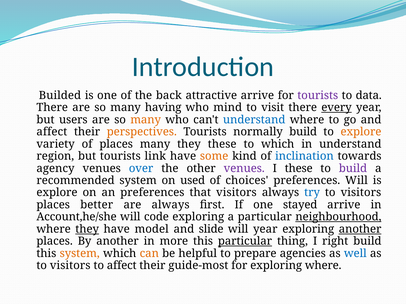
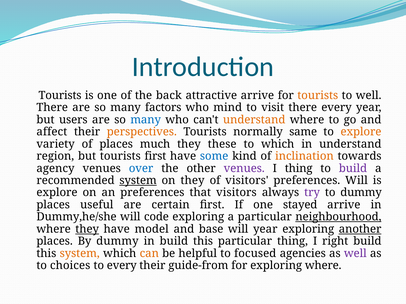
Builded at (60, 95): Builded -> Tourists
tourists at (318, 95) colour: purple -> orange
to data: data -> well
having: having -> factors
every at (337, 108) underline: present -> none
many at (146, 120) colour: orange -> blue
understand at (254, 120) colour: blue -> orange
normally build: build -> same
places many: many -> much
tourists link: link -> first
some colour: orange -> blue
inclination colour: blue -> orange
I these: these -> thing
system at (138, 181) underline: none -> present
on used: used -> they
of choices: choices -> visitors
try colour: blue -> purple
visitors at (361, 193): visitors -> dummy
better: better -> useful
are always: always -> certain
Account,he/she: Account,he/she -> Dummy,he/she
slide: slide -> base
By another: another -> dummy
in more: more -> build
particular at (245, 242) underline: present -> none
prepare: prepare -> focused
well at (355, 254) colour: blue -> purple
visitors at (70, 266): visitors -> choices
to affect: affect -> every
guide-most: guide-most -> guide-from
